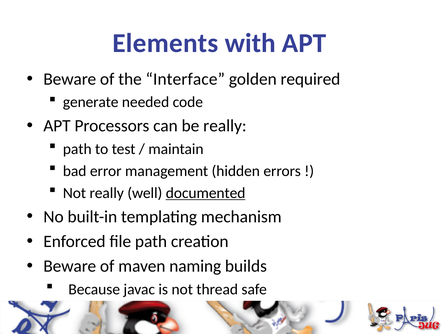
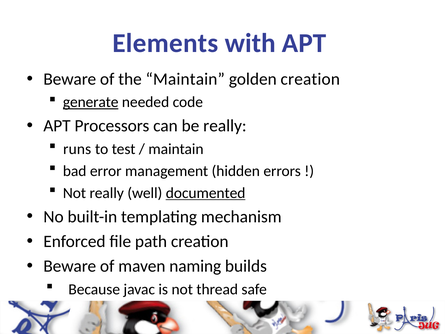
the Interface: Interface -> Maintain
golden required: required -> creation
generate underline: none -> present
path at (77, 149): path -> runs
